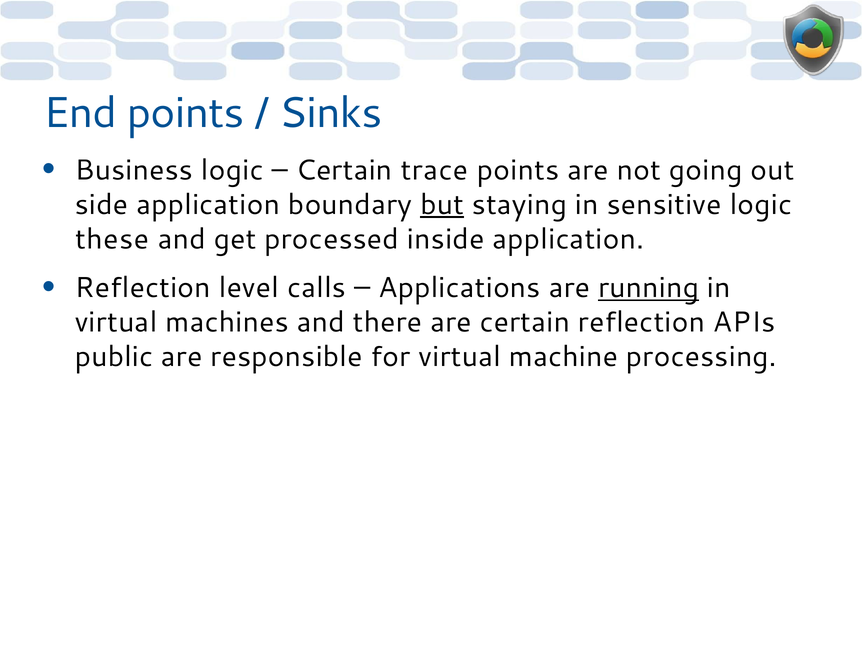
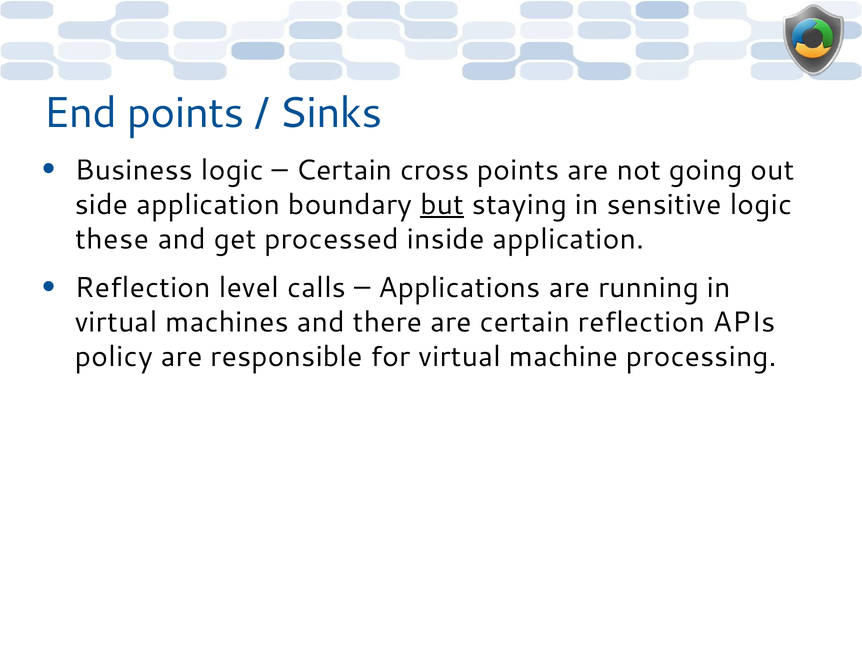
trace: trace -> cross
running underline: present -> none
public: public -> policy
